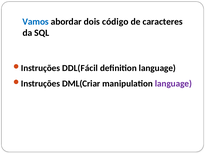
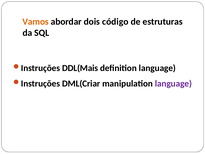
Vamos colour: blue -> orange
caracteres: caracteres -> estruturas
DDL(Fácil: DDL(Fácil -> DDL(Mais
